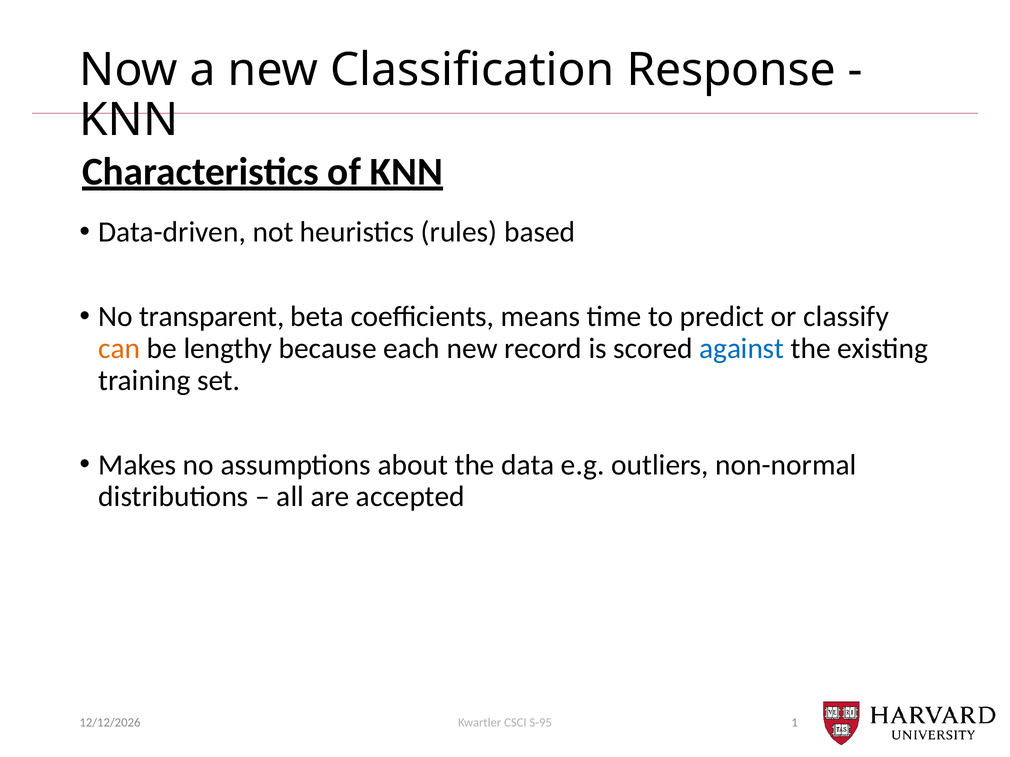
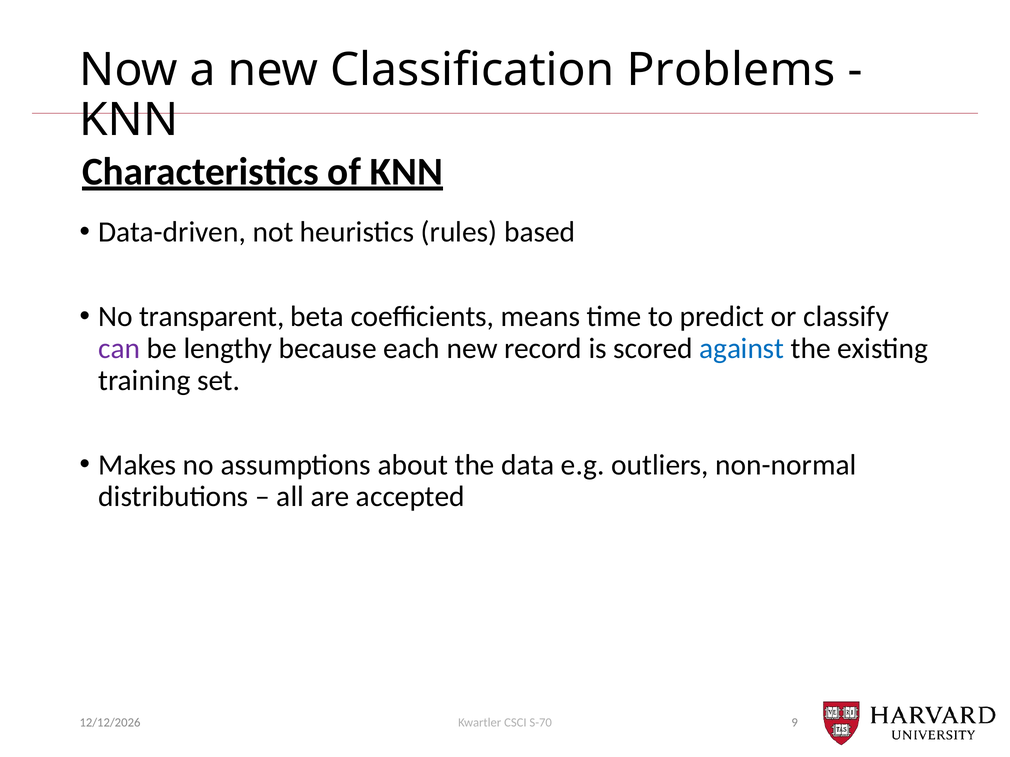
Response: Response -> Problems
can colour: orange -> purple
1: 1 -> 9
S-95: S-95 -> S-70
